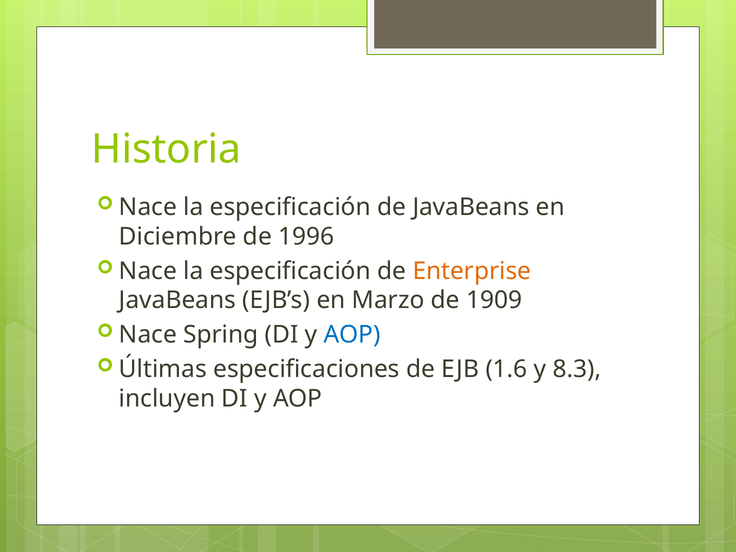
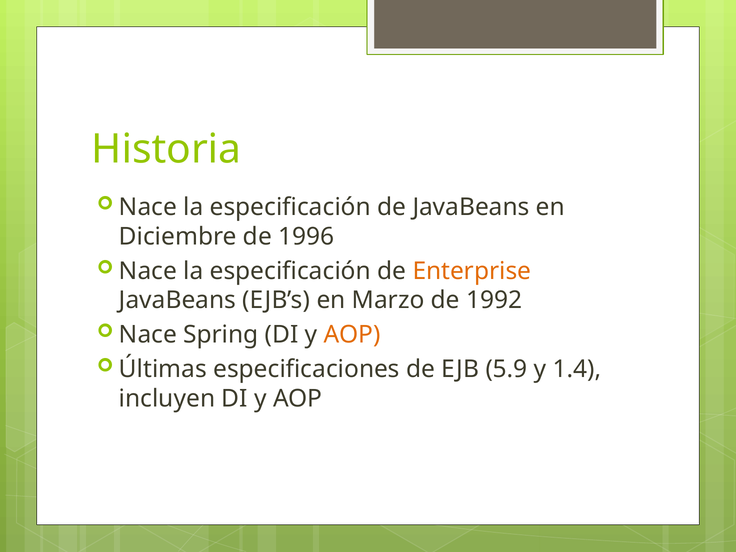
1909: 1909 -> 1992
AOP at (352, 335) colour: blue -> orange
1.6: 1.6 -> 5.9
8.3: 8.3 -> 1.4
